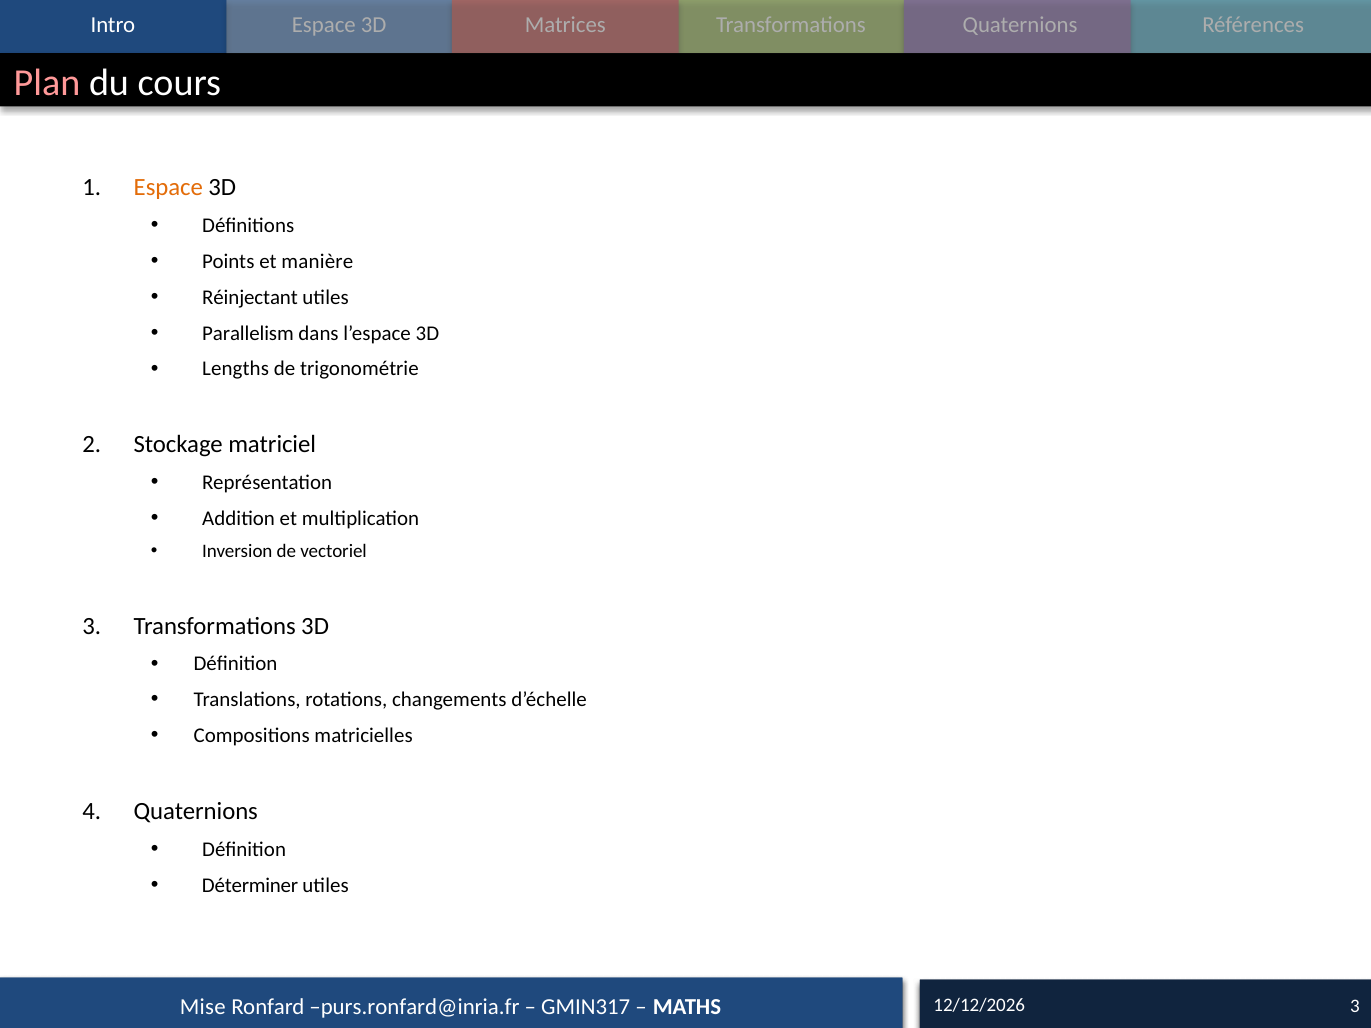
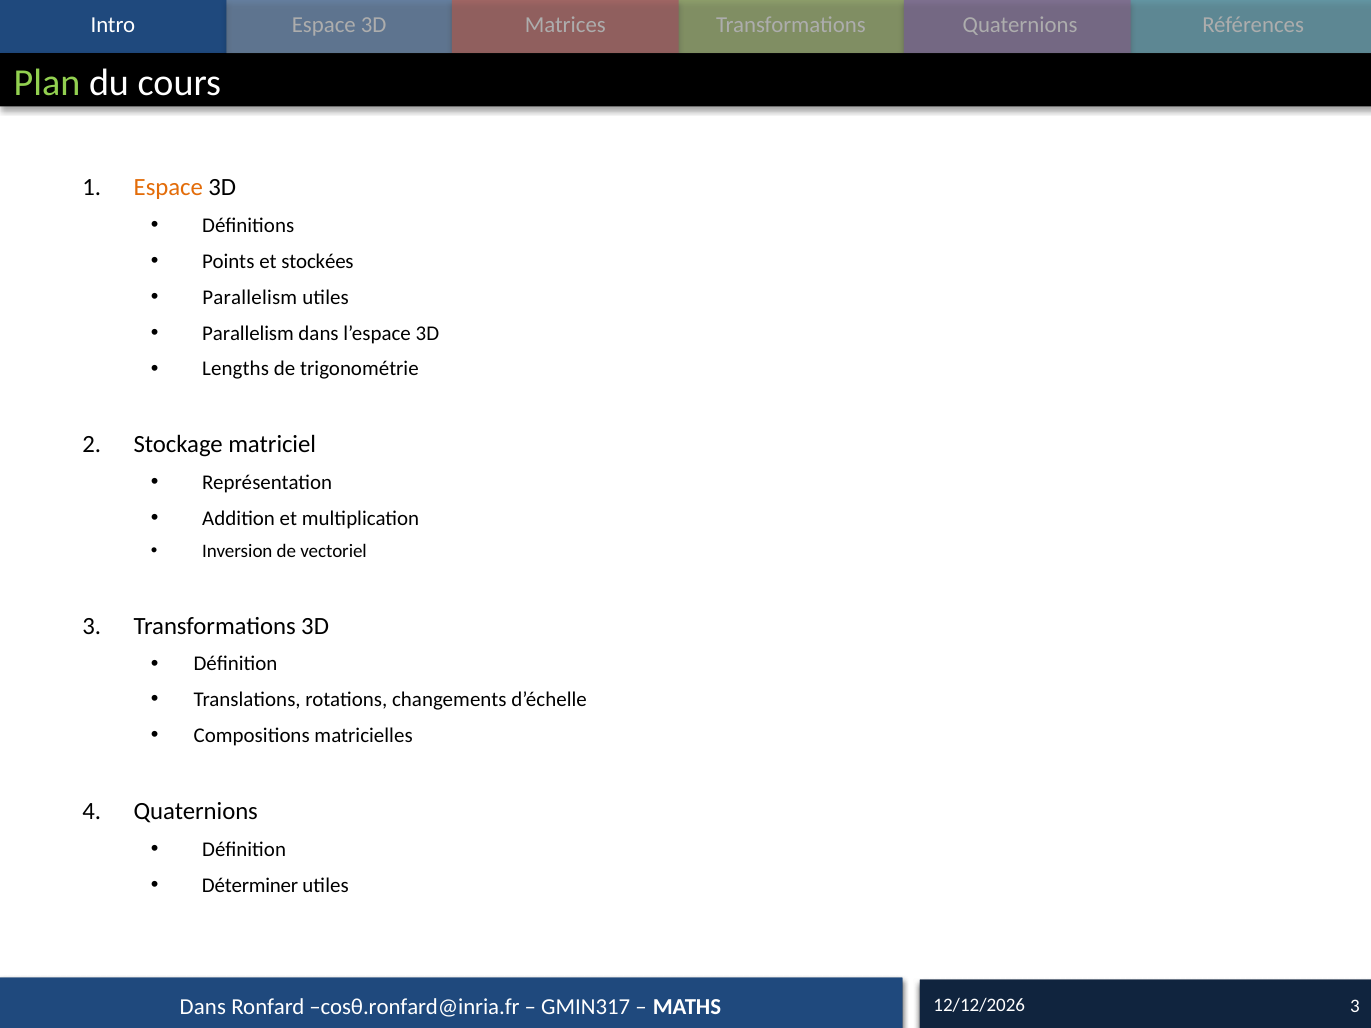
Plan colour: pink -> light green
manière: manière -> stockées
Réinjectant at (250, 297): Réinjectant -> Parallelism
Mise at (203, 1007): Mise -> Dans
purs.ronfard@inria.fr: purs.ronfard@inria.fr -> cosθ.ronfard@inria.fr
